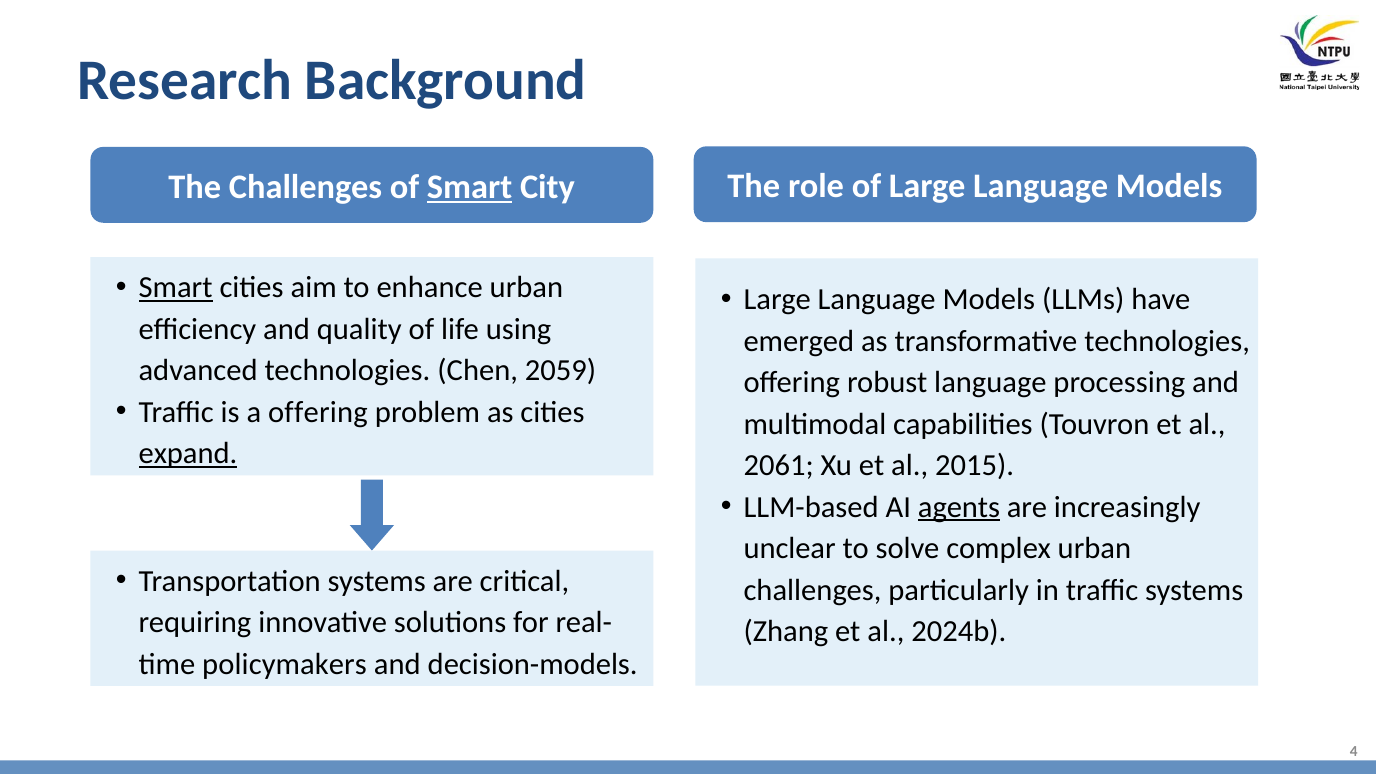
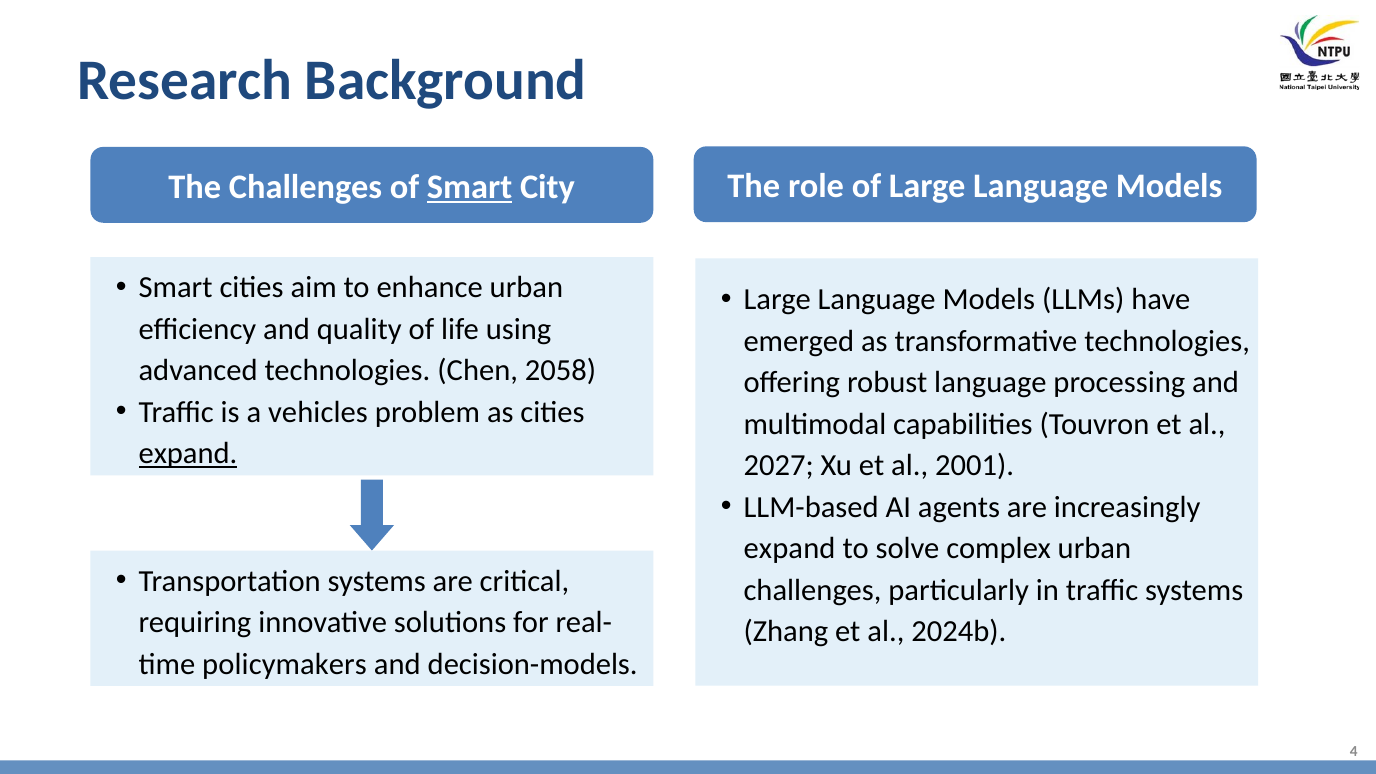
Smart at (176, 288) underline: present -> none
2059: 2059 -> 2058
a offering: offering -> vehicles
2061: 2061 -> 2027
2015: 2015 -> 2001
agents underline: present -> none
unclear at (790, 549): unclear -> expand
